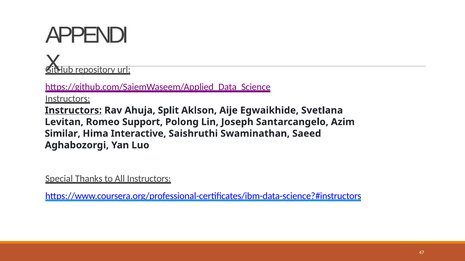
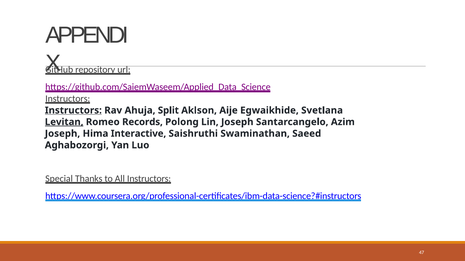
Levitan underline: none -> present
Support: Support -> Records
Similar at (63, 134): Similar -> Joseph
